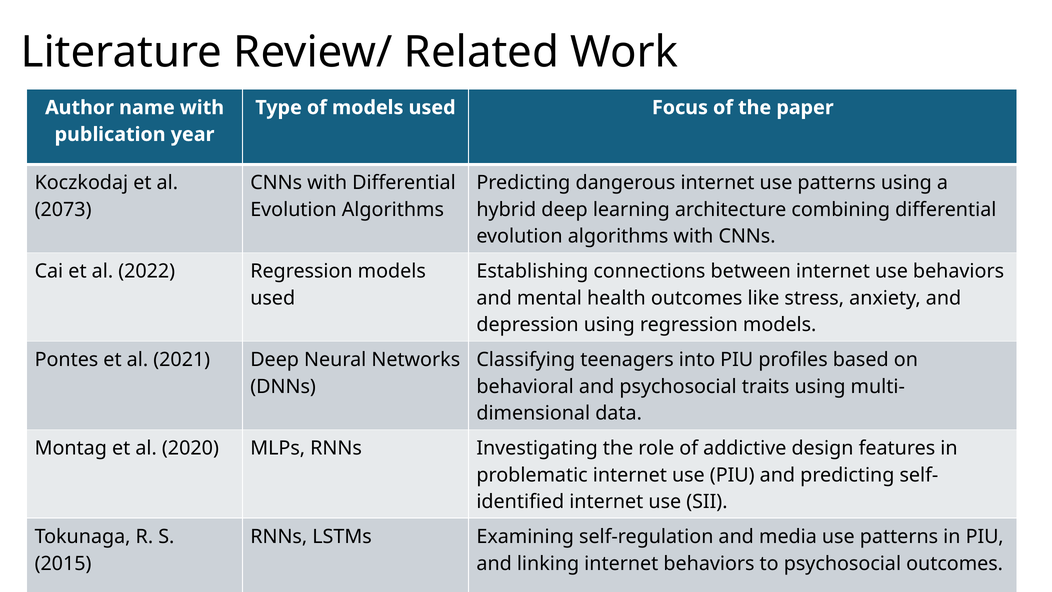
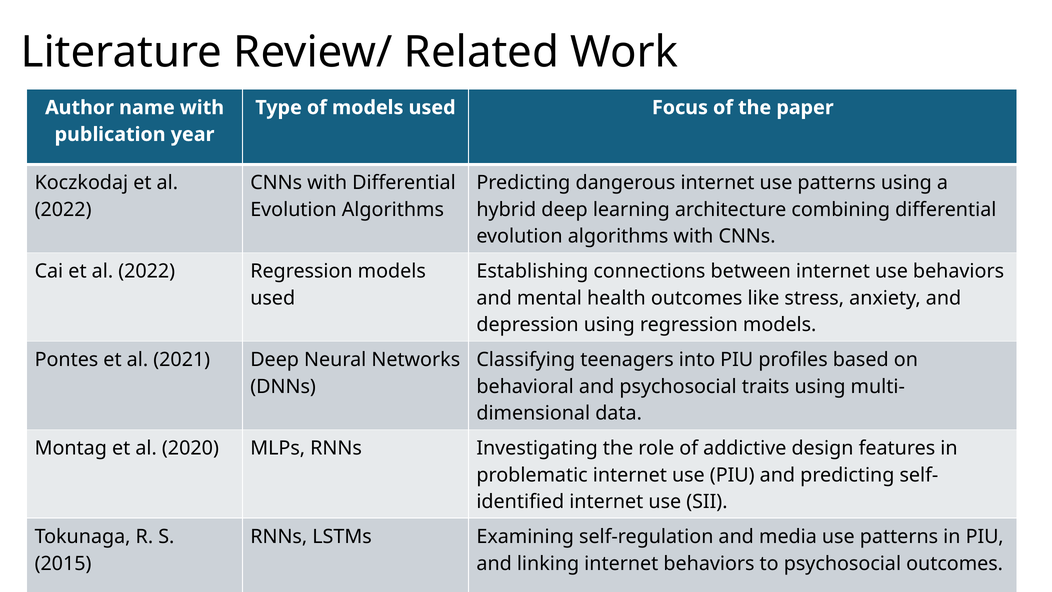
2073 at (63, 210): 2073 -> 2022
